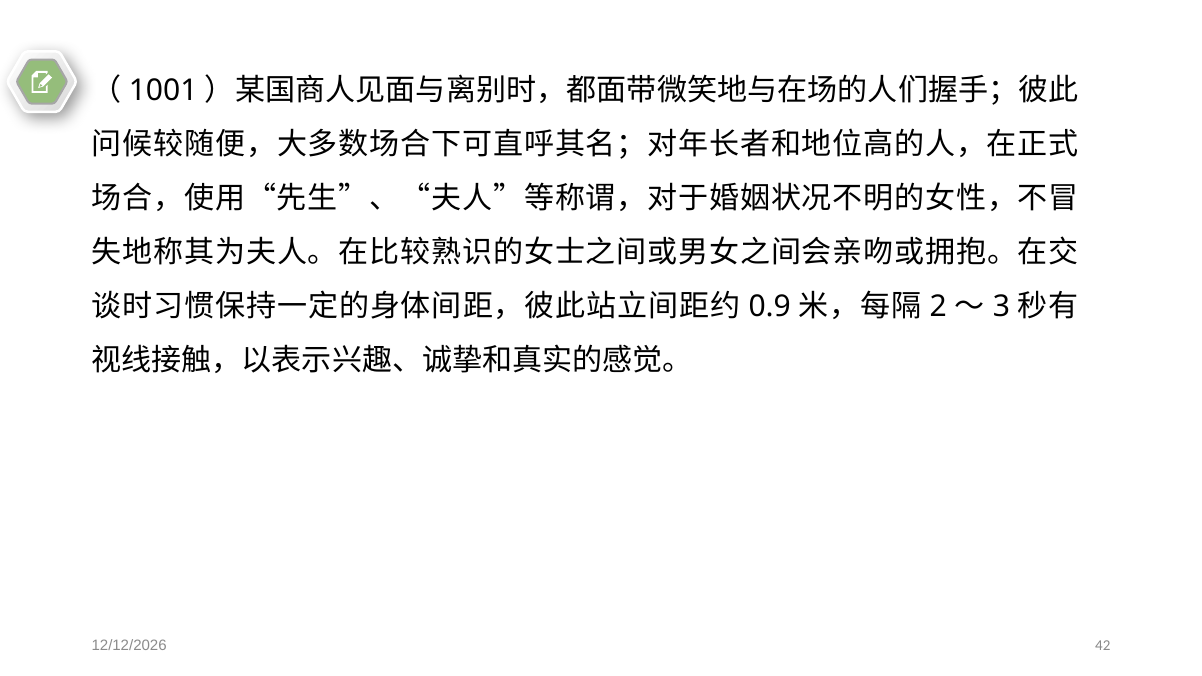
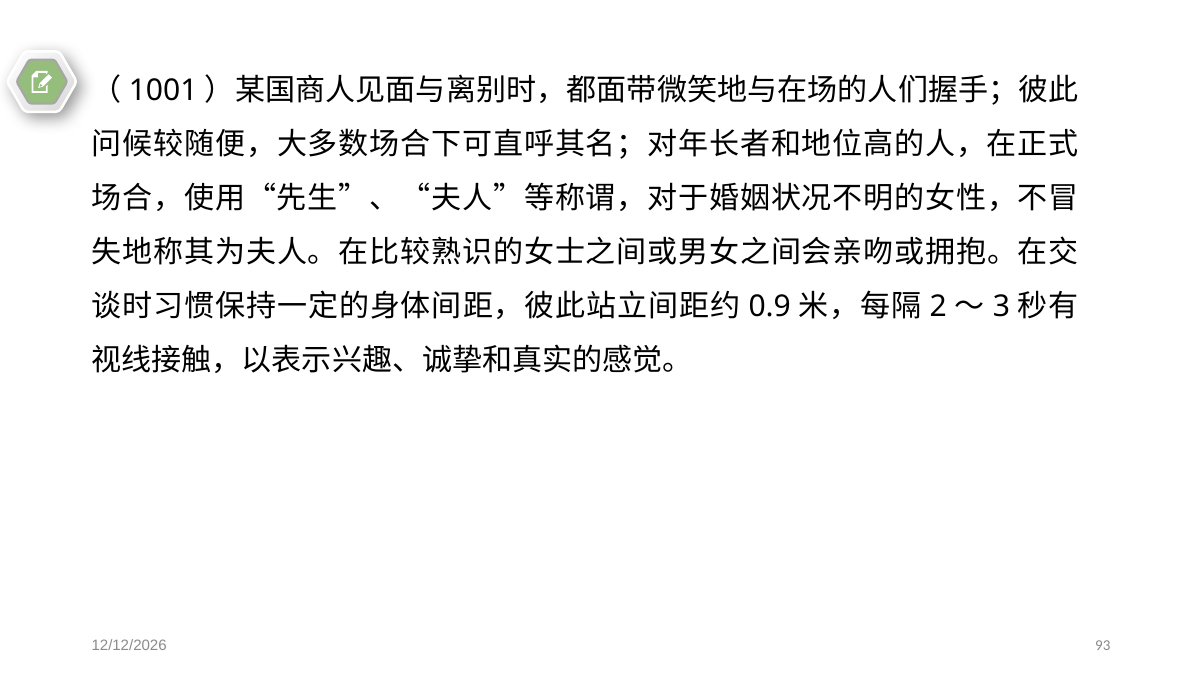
42: 42 -> 93
